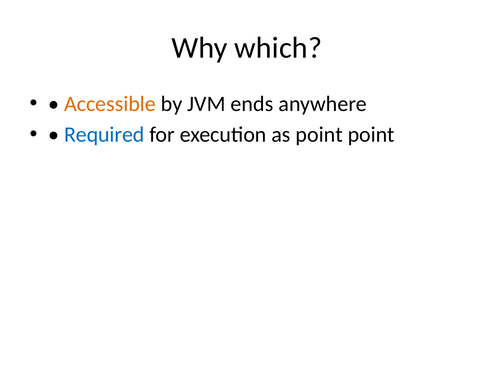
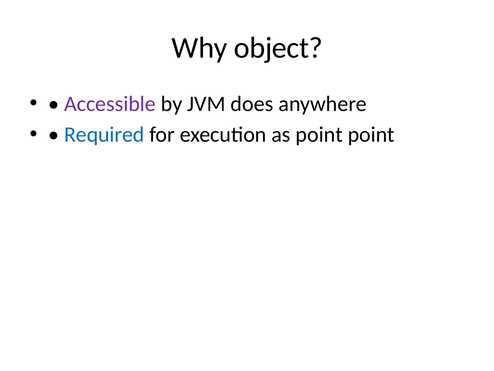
which: which -> object
Accessible colour: orange -> purple
ends: ends -> does
